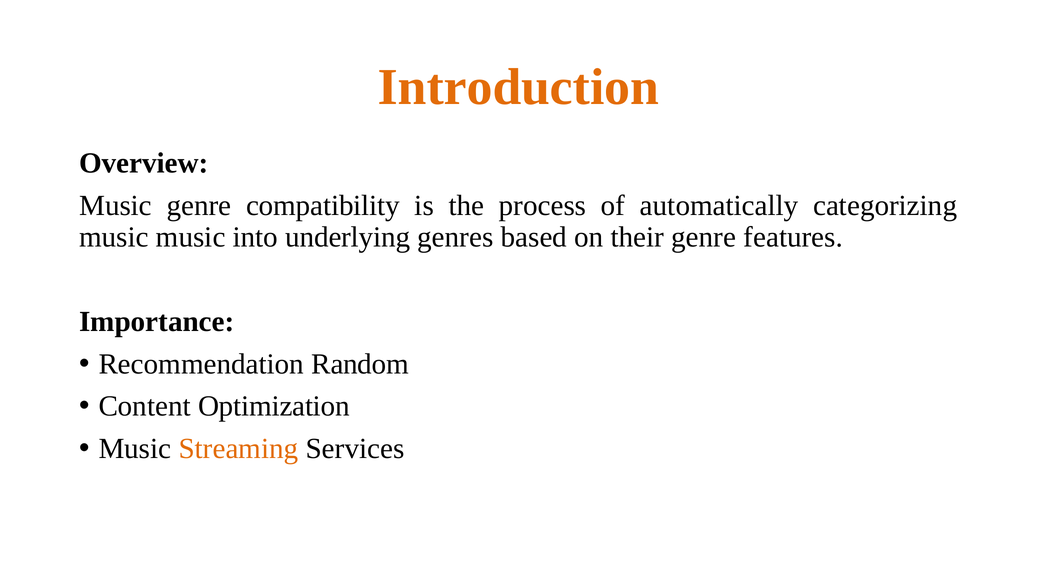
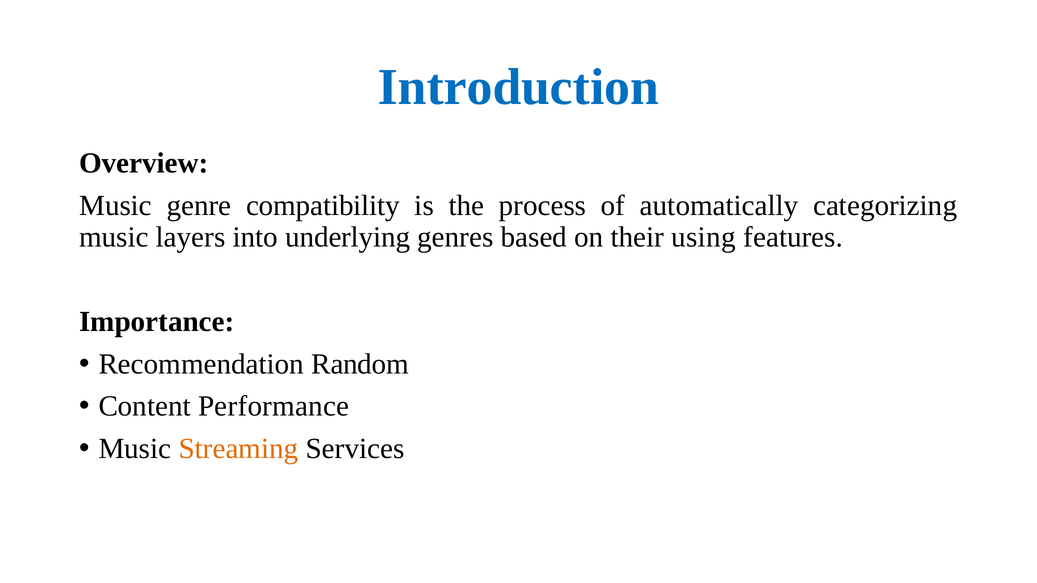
Introduction colour: orange -> blue
music music: music -> layers
their genre: genre -> using
Optimization: Optimization -> Performance
